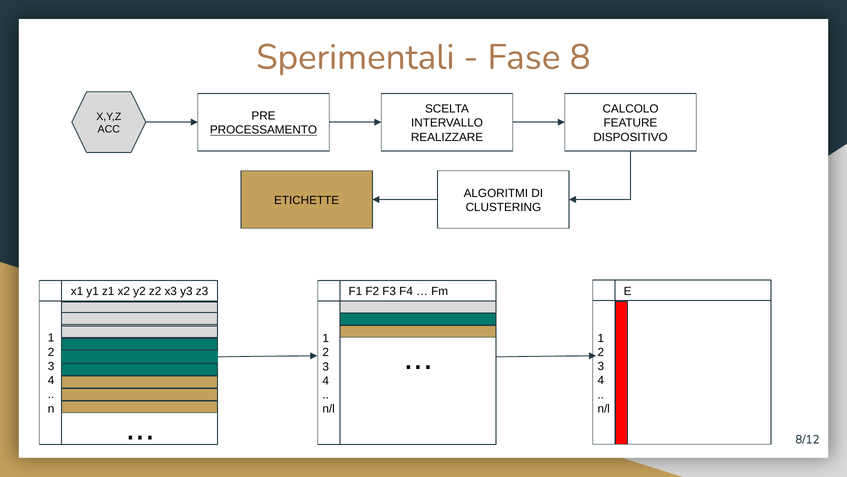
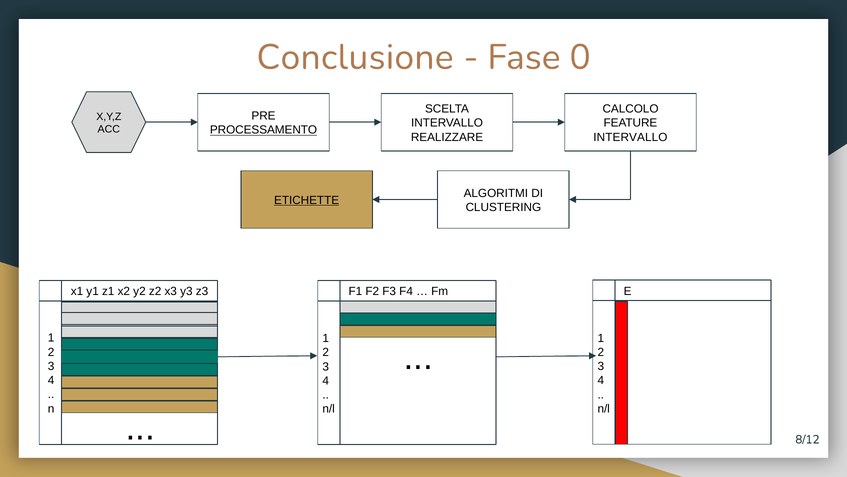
Sperimentali: Sperimentali -> Conclusione
8: 8 -> 0
DISPOSITIVO at (630, 137): DISPOSITIVO -> INTERVALLO
ETICHETTE underline: none -> present
